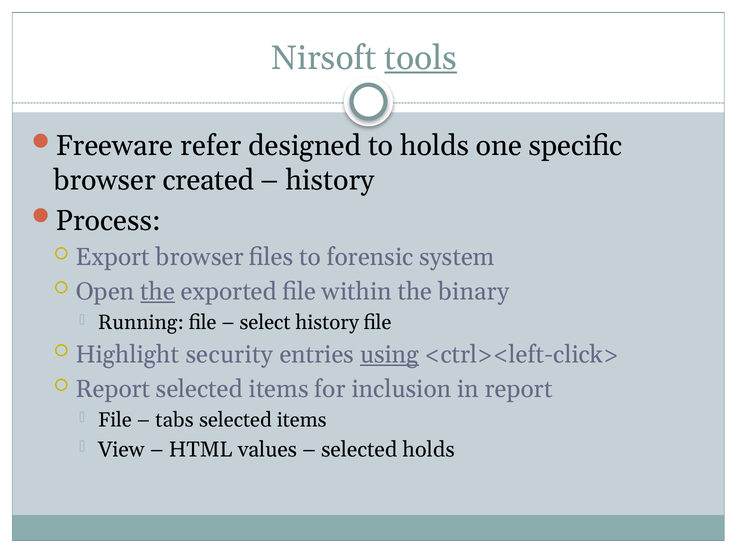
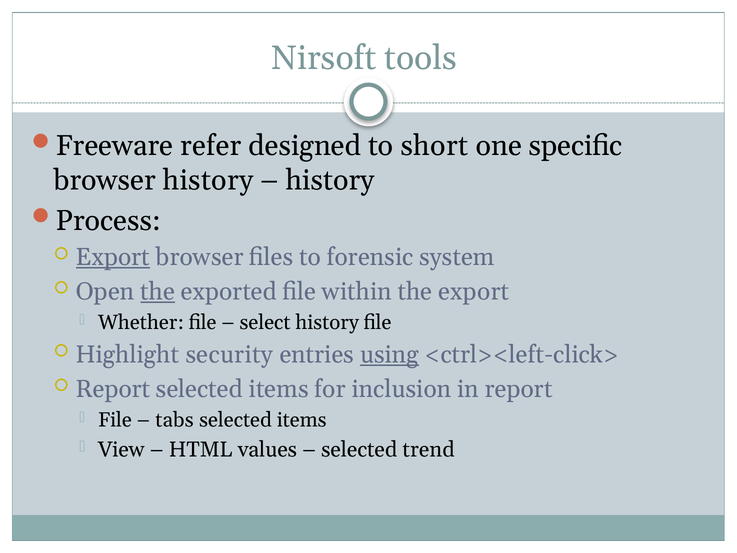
tools underline: present -> none
to holds: holds -> short
browser created: created -> history
Export at (113, 257) underline: none -> present
the binary: binary -> export
Running: Running -> Whether
selected holds: holds -> trend
